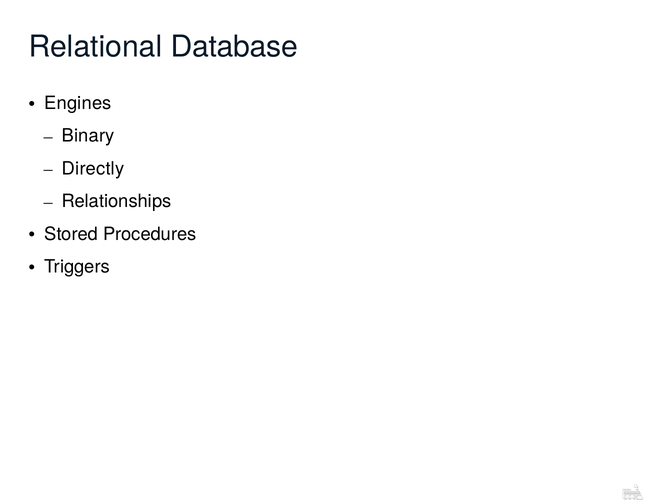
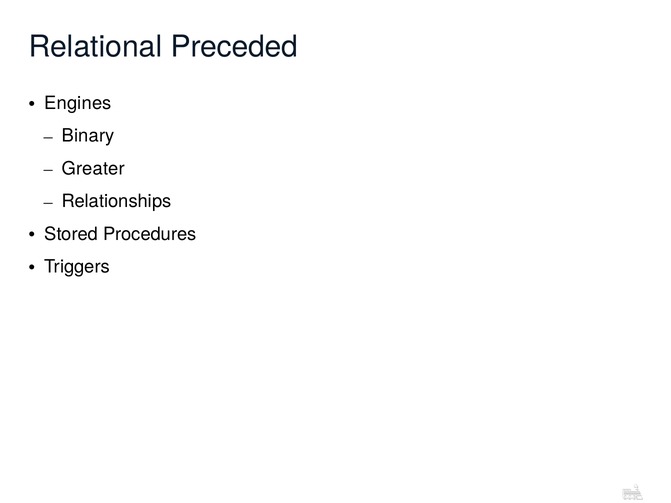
Database: Database -> Preceded
Directly: Directly -> Greater
